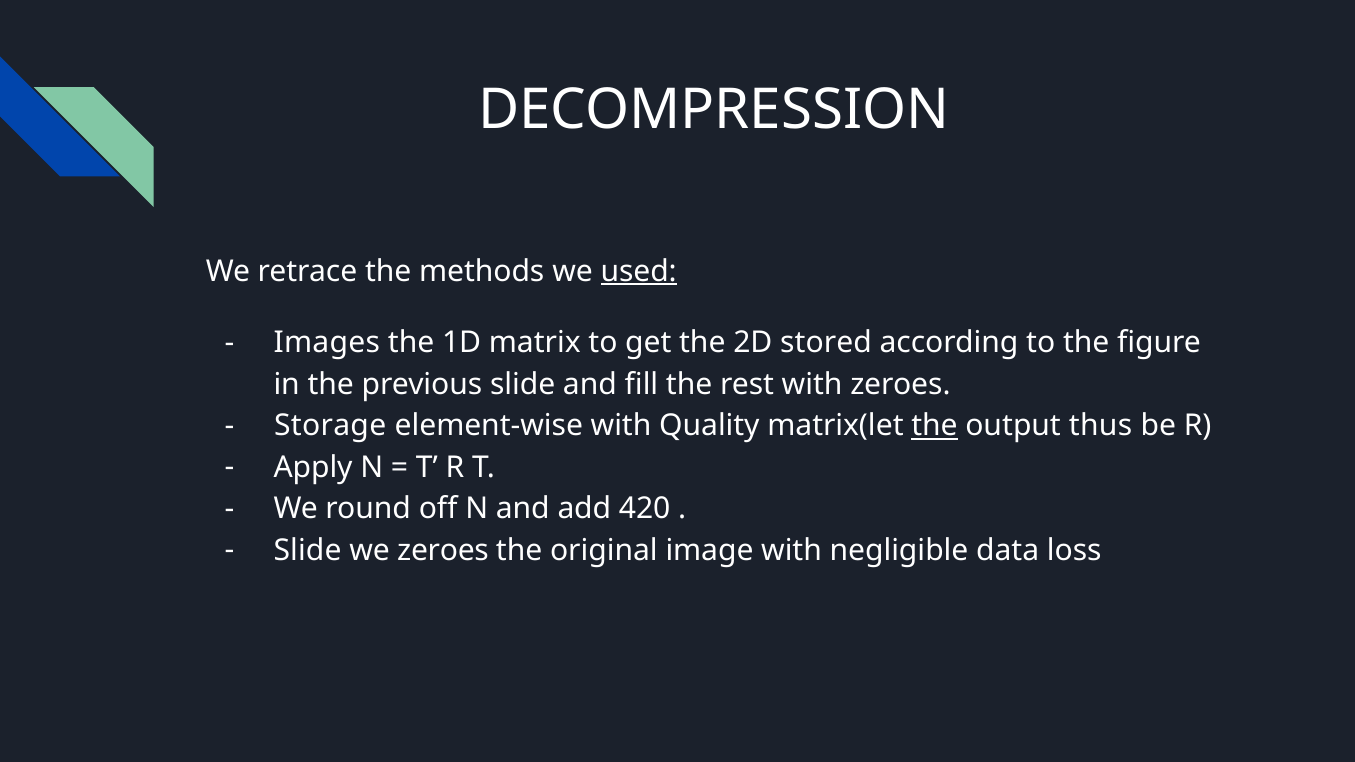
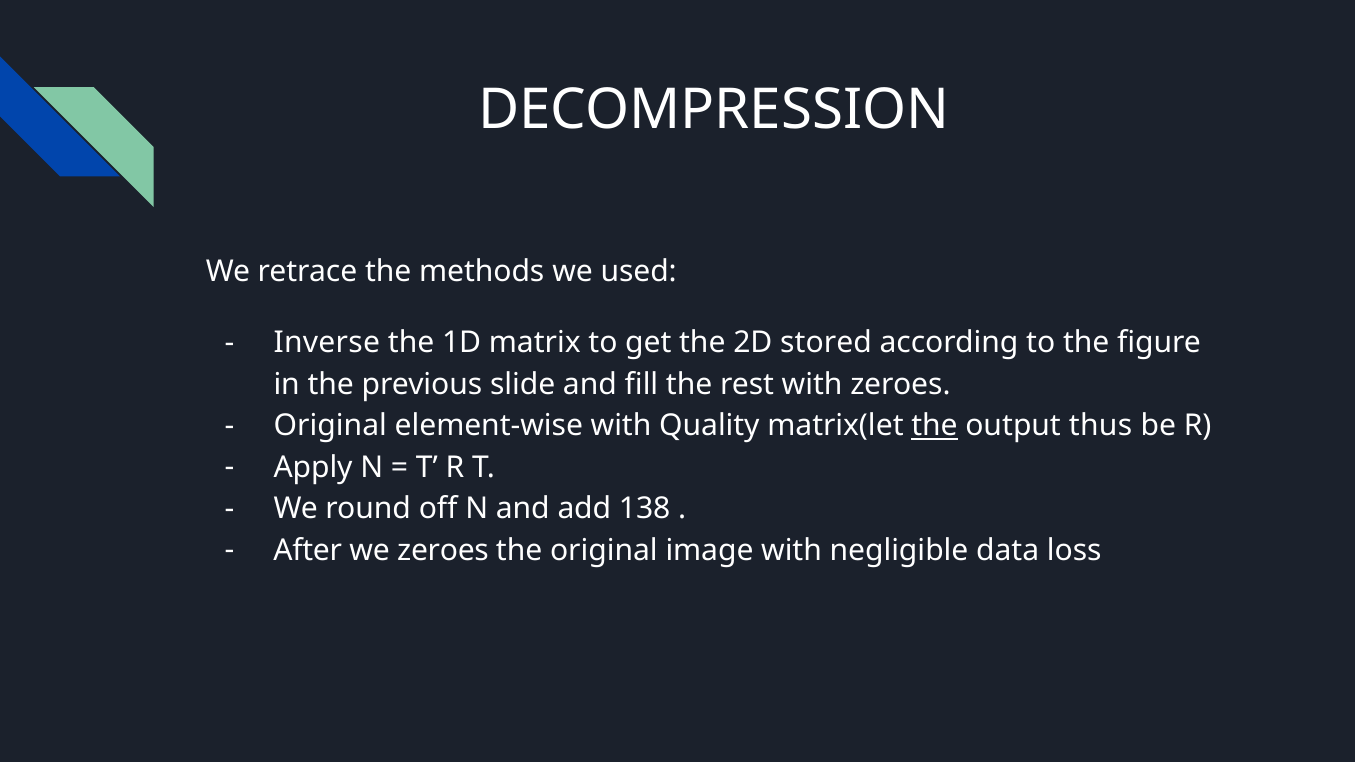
used underline: present -> none
Images: Images -> Inverse
Storage at (330, 426): Storage -> Original
420: 420 -> 138
Slide at (308, 550): Slide -> After
